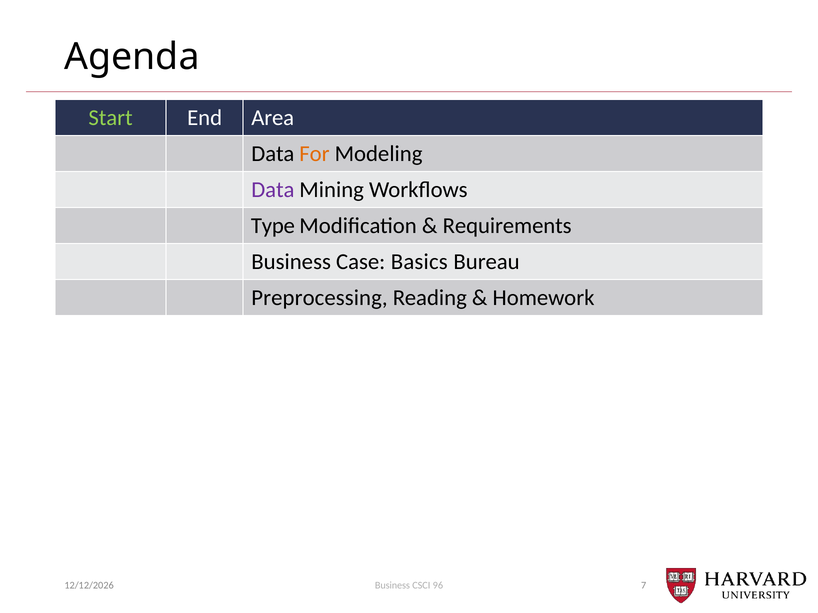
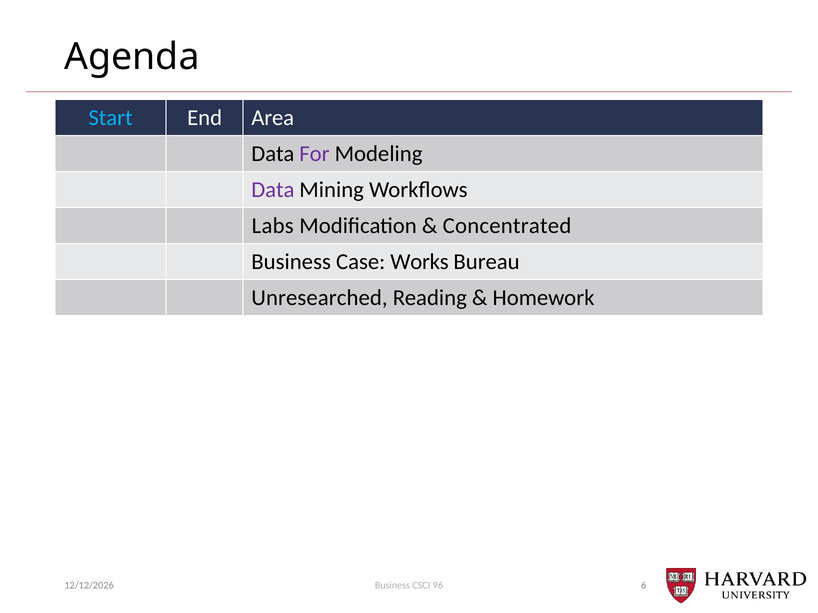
Start colour: light green -> light blue
For colour: orange -> purple
Type: Type -> Labs
Requirements: Requirements -> Concentrated
Basics: Basics -> Works
Preprocessing: Preprocessing -> Unresearched
7: 7 -> 6
